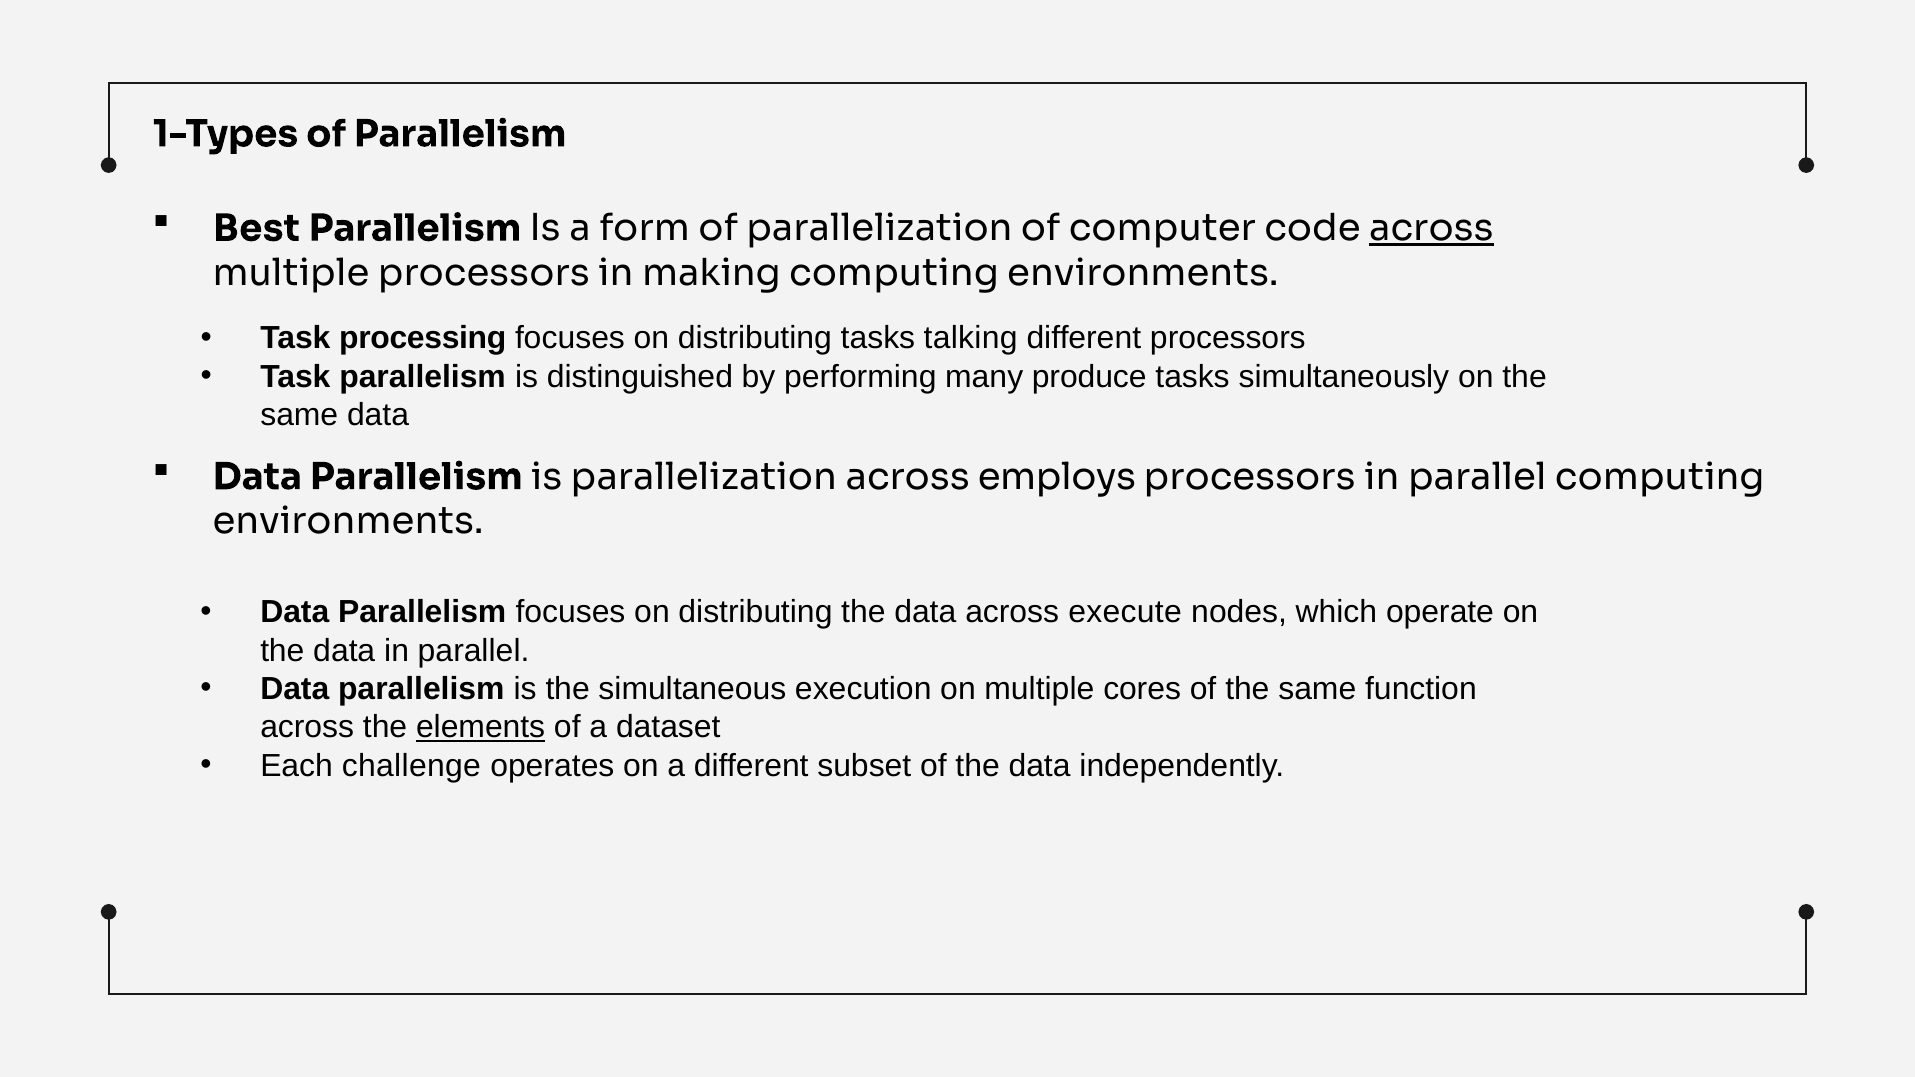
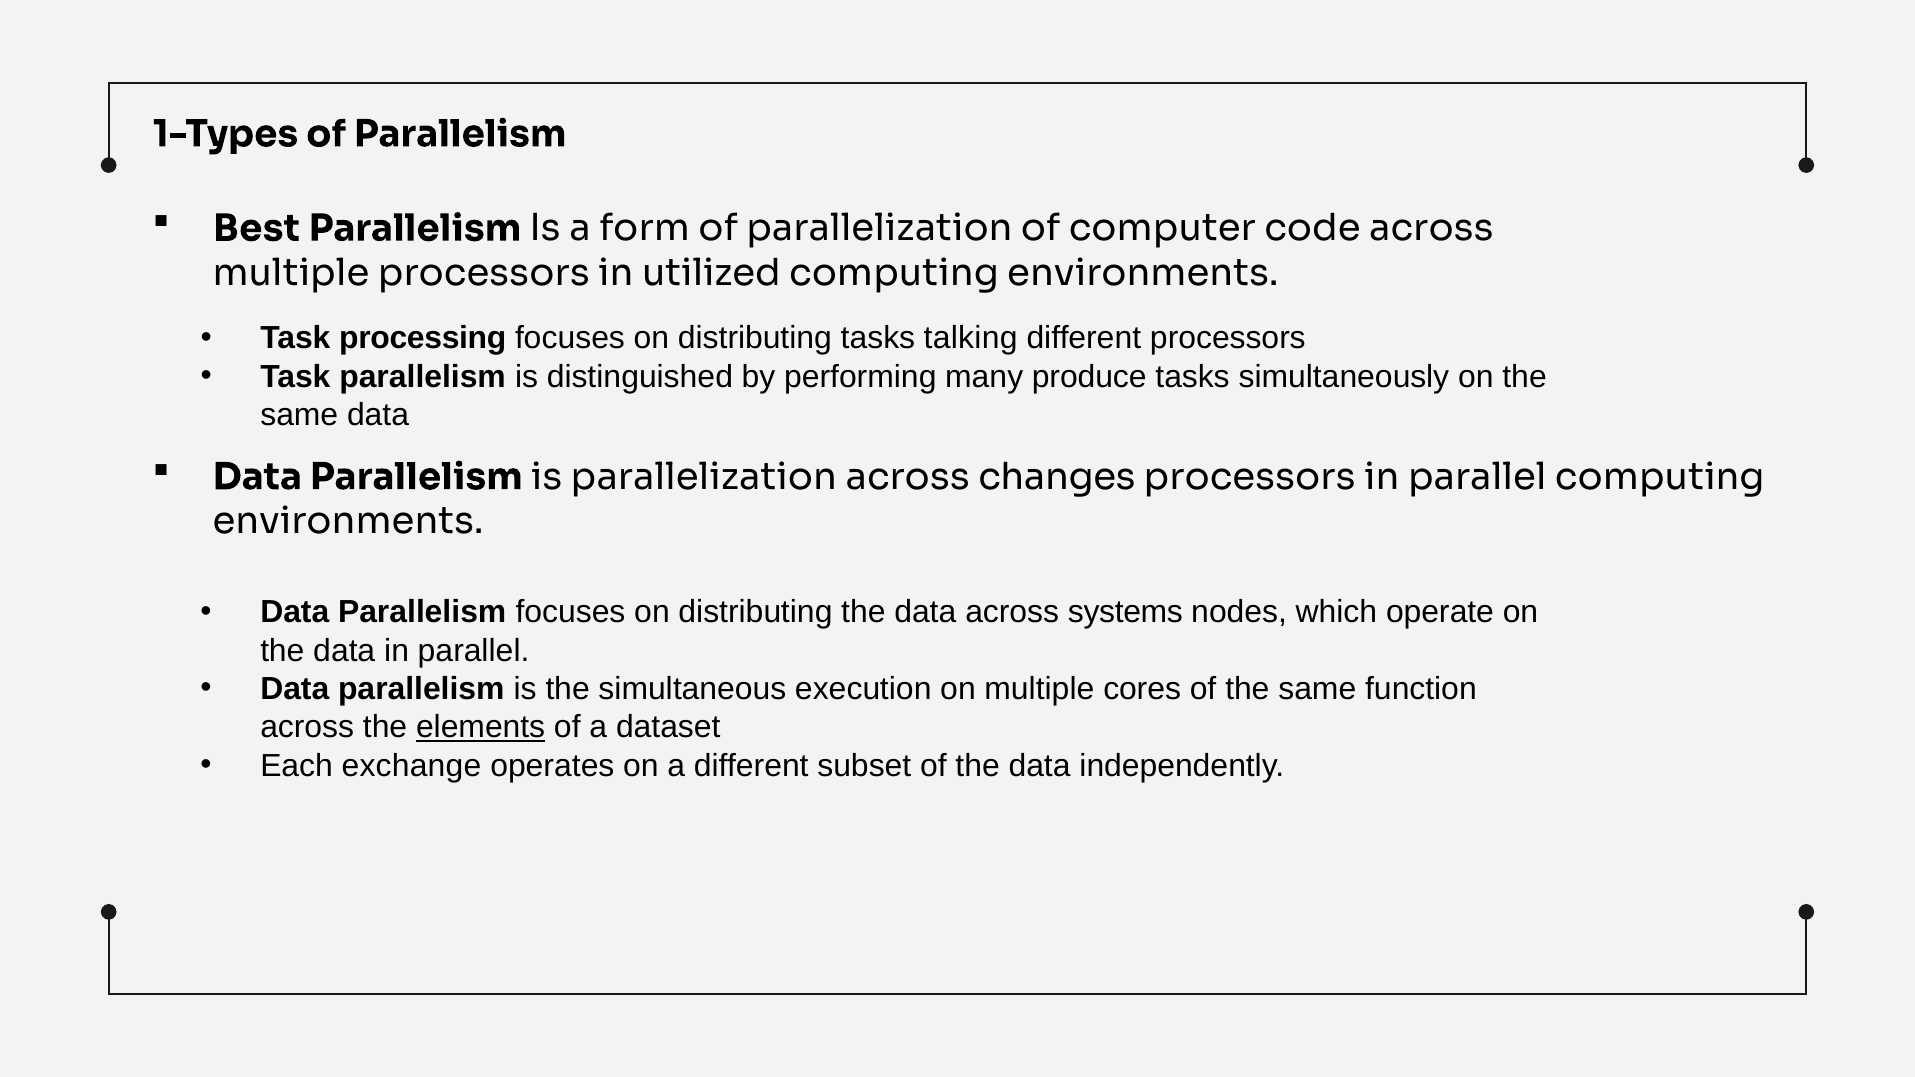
across at (1431, 228) underline: present -> none
making: making -> utilized
employs: employs -> changes
execute: execute -> systems
challenge: challenge -> exchange
